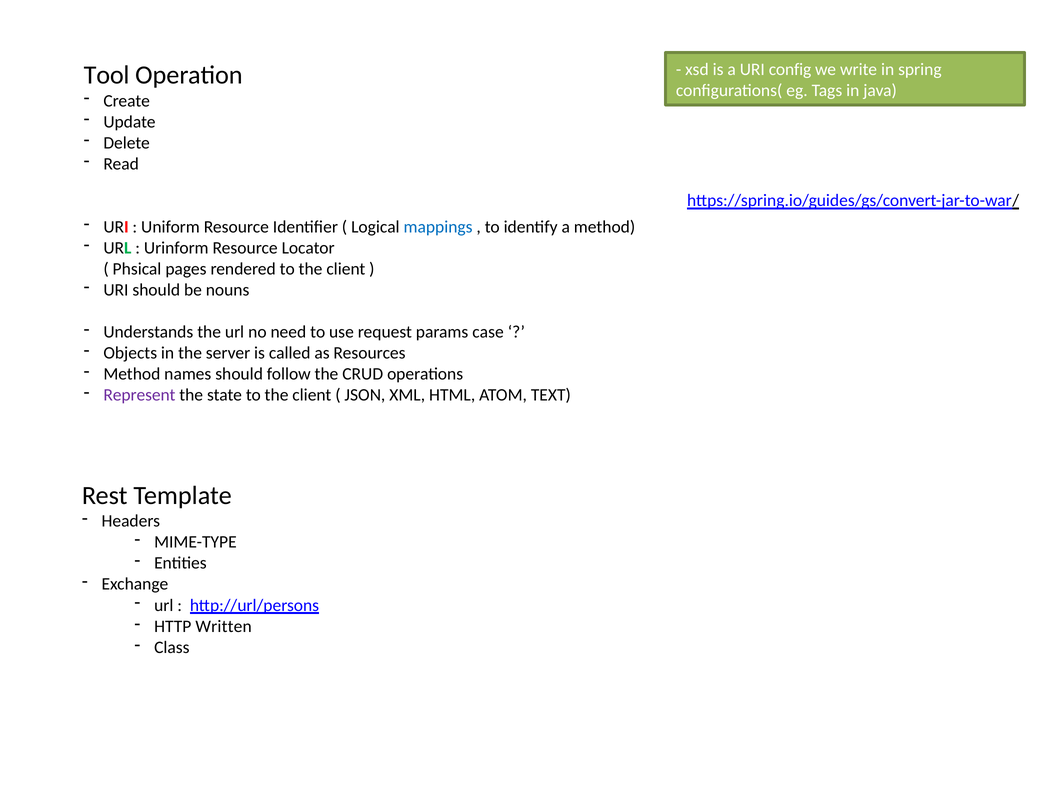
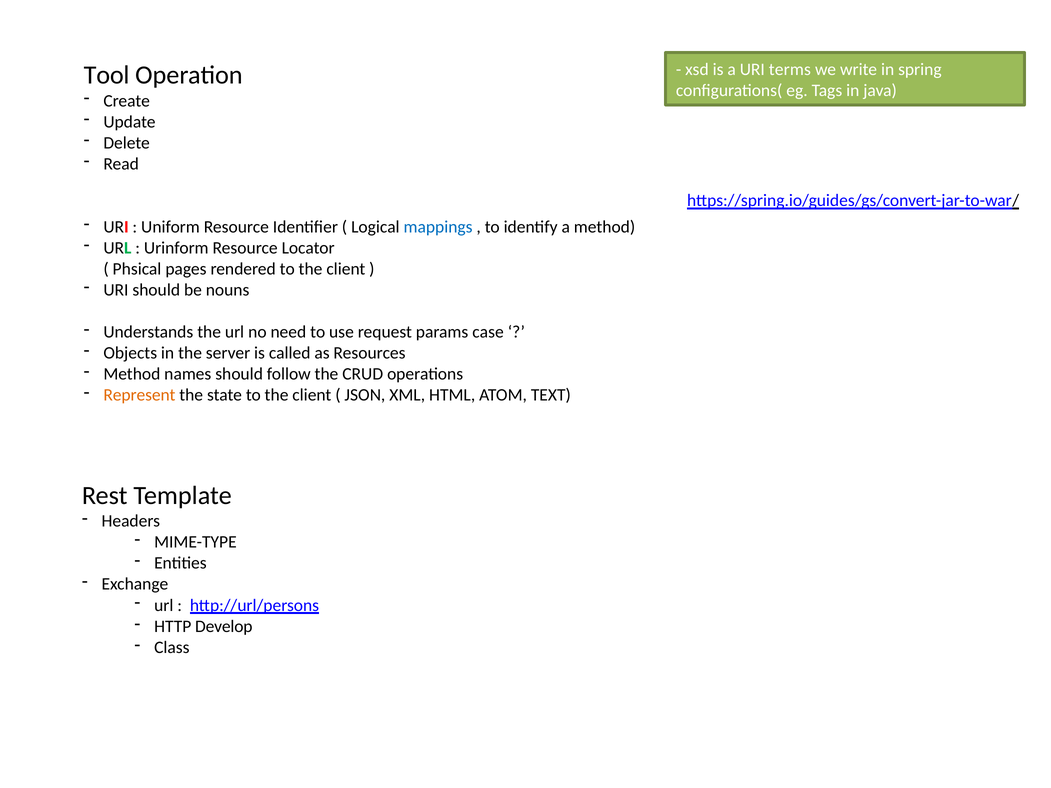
config: config -> terms
Represent colour: purple -> orange
Written: Written -> Develop
